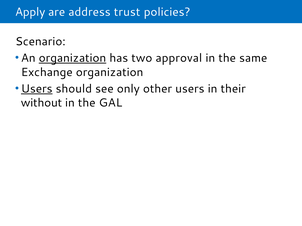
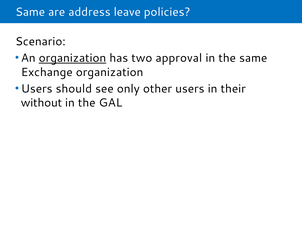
Apply at (30, 12): Apply -> Same
trust: trust -> leave
Users at (37, 89) underline: present -> none
